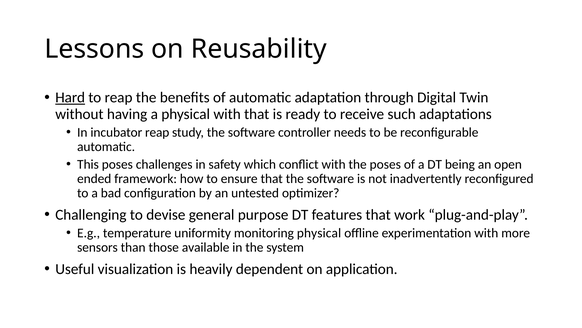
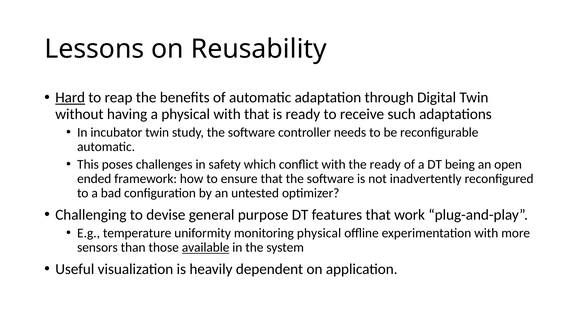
incubator reap: reap -> twin
the poses: poses -> ready
available underline: none -> present
